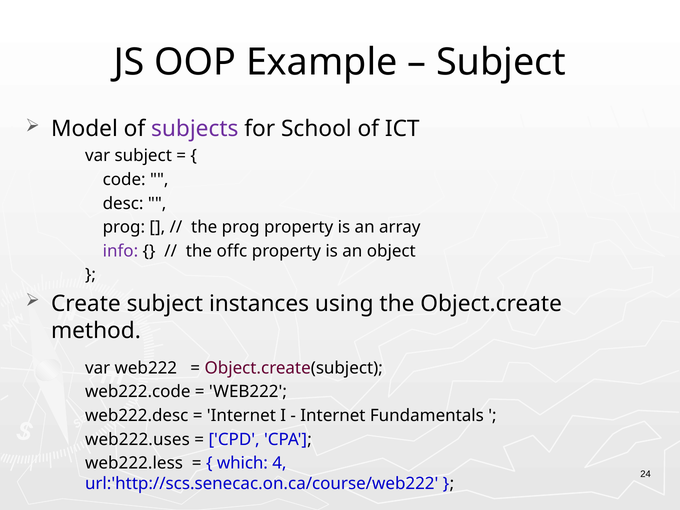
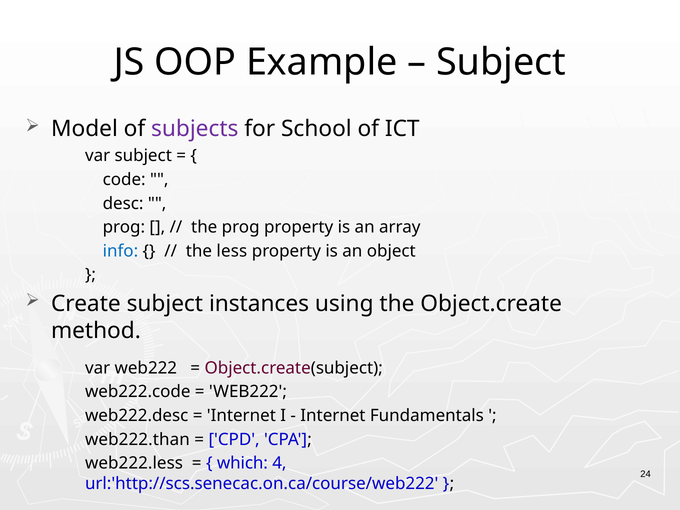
info colour: purple -> blue
offc: offc -> less
web222.uses: web222.uses -> web222.than
